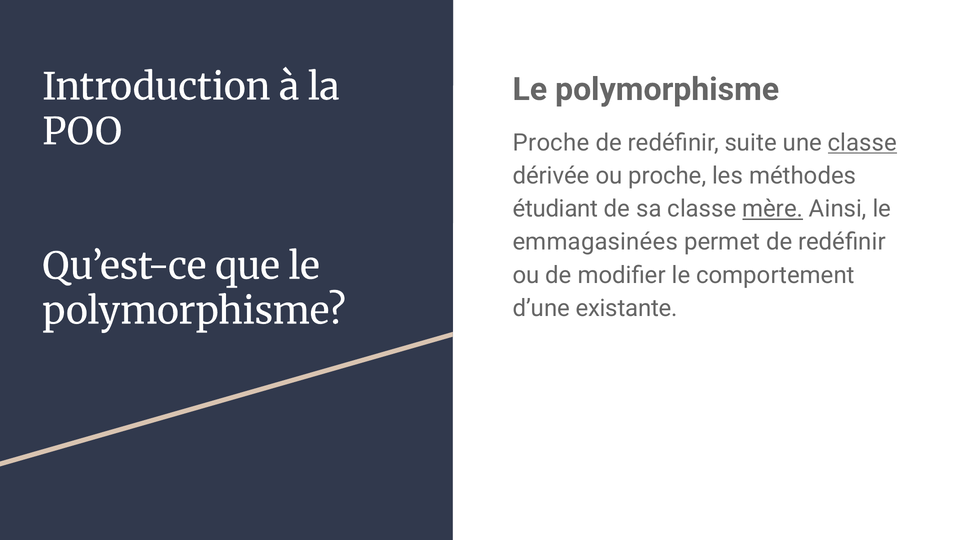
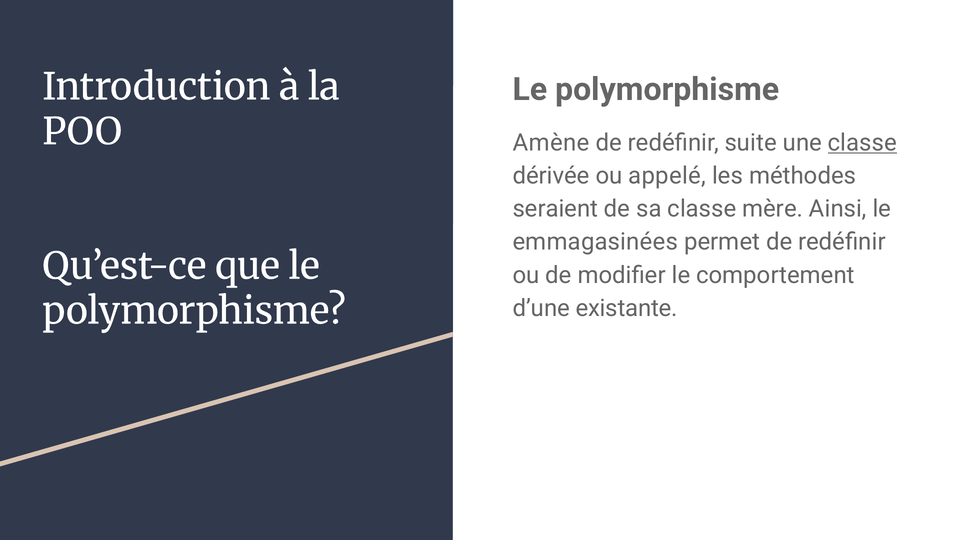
Proche at (551, 143): Proche -> Amène
ou proche: proche -> appelé
étudiant: étudiant -> seraient
mère underline: present -> none
